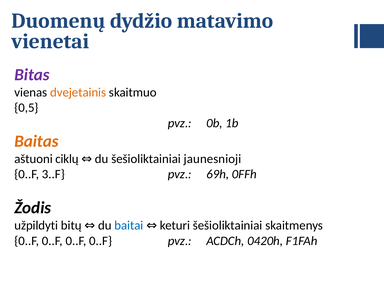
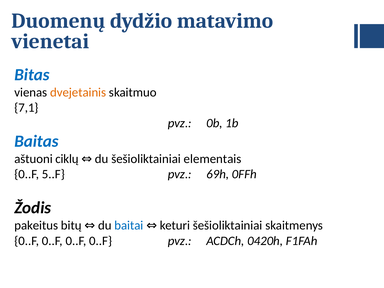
Bitas colour: purple -> blue
0,5: 0,5 -> 7,1
Baitas colour: orange -> blue
jaunesnioji: jaunesnioji -> elementais
3..F: 3..F -> 5..F
užpildyti: užpildyti -> pakeitus
